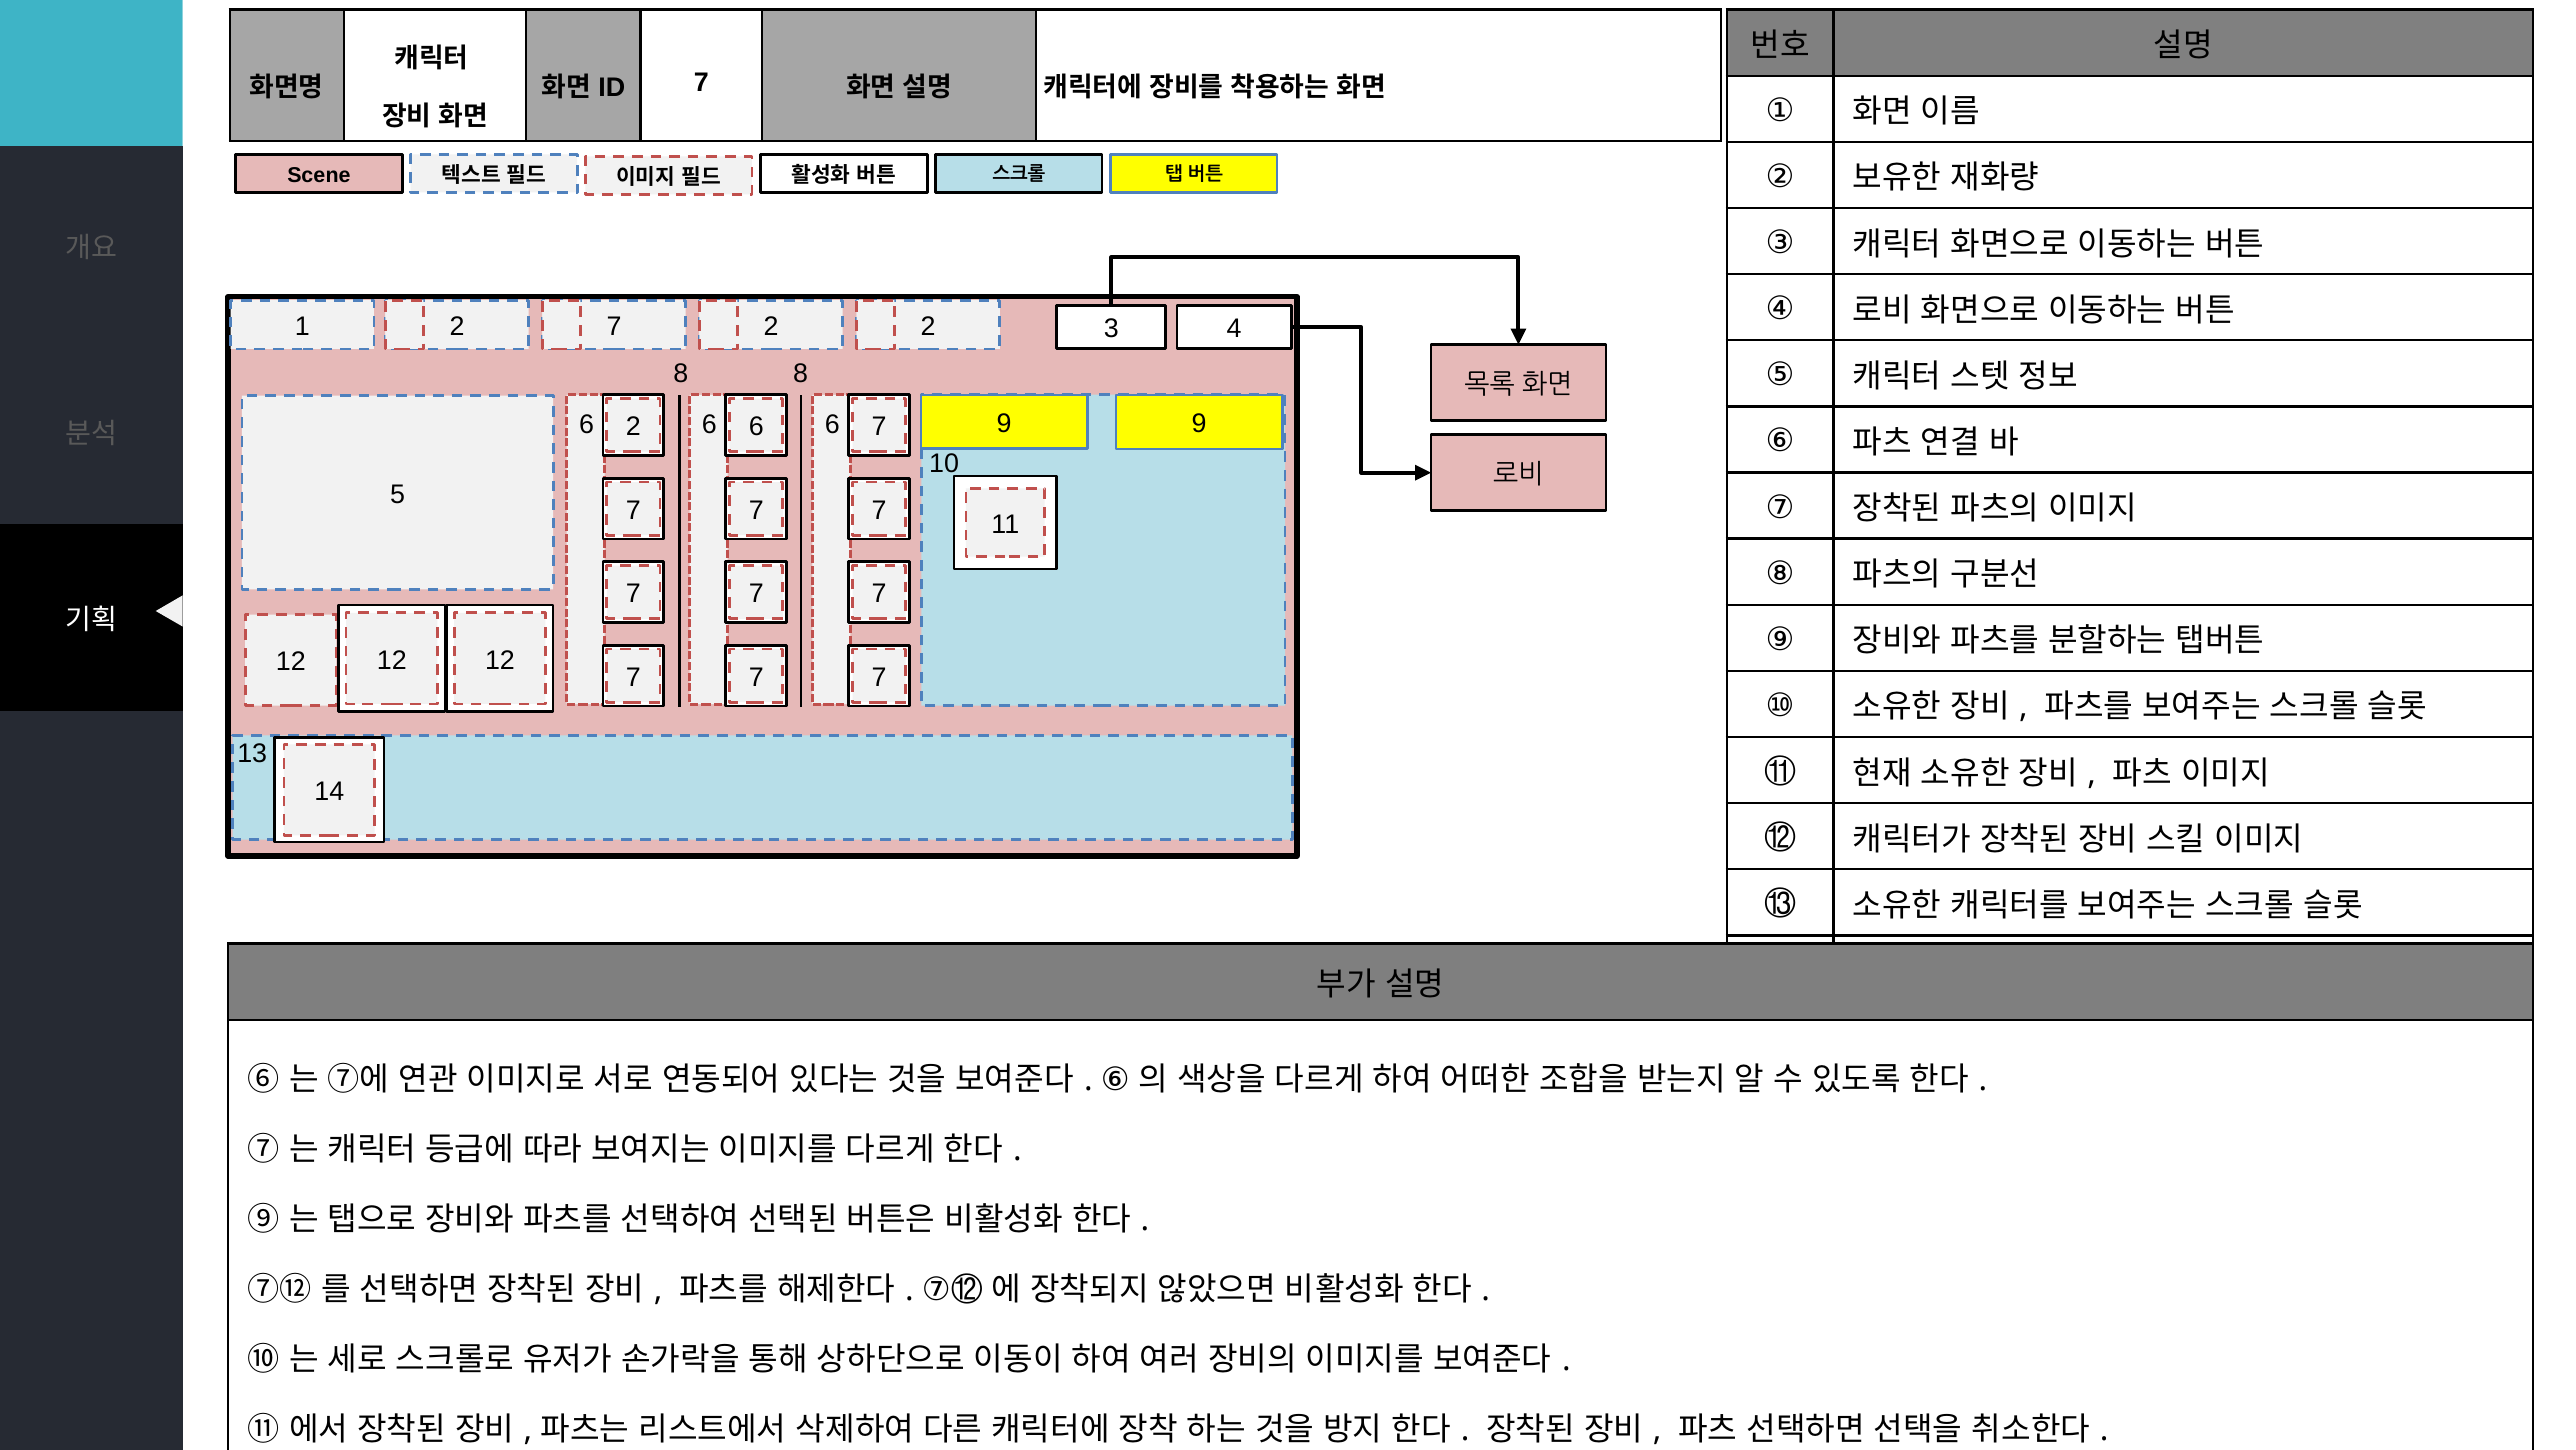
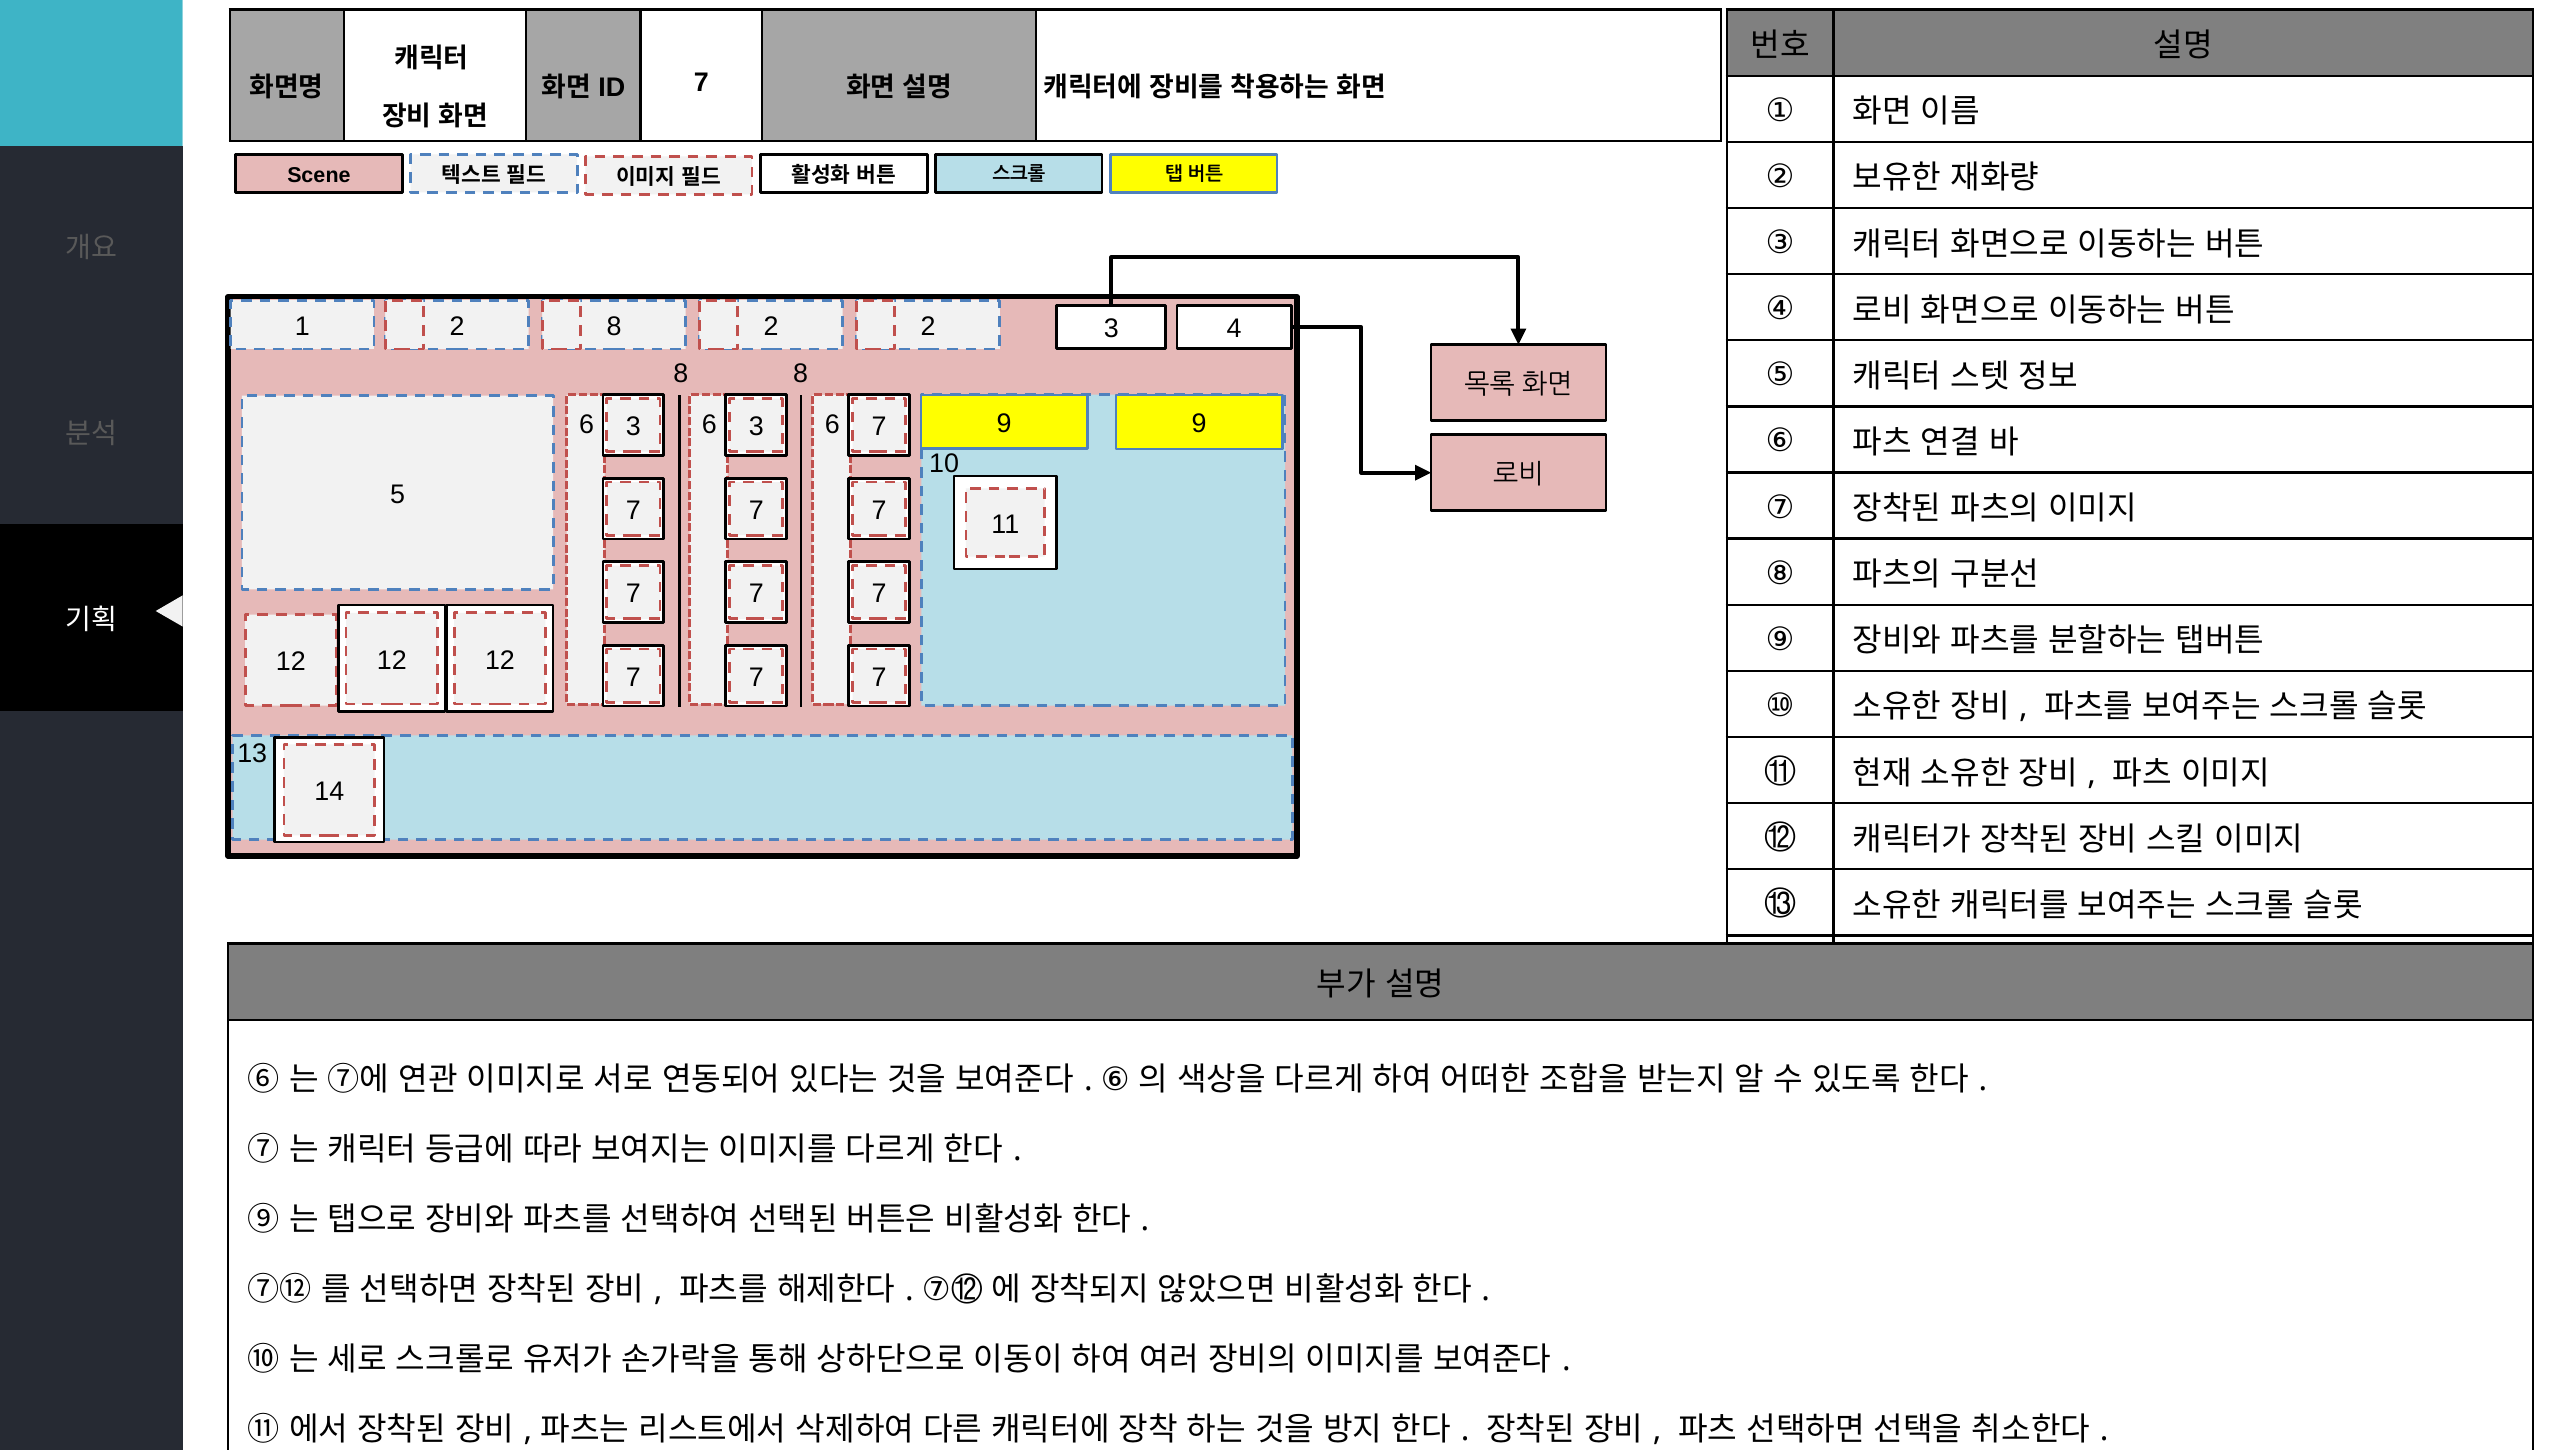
1 2 7: 7 -> 8
2 at (633, 427): 2 -> 3
6 at (756, 427): 6 -> 3
